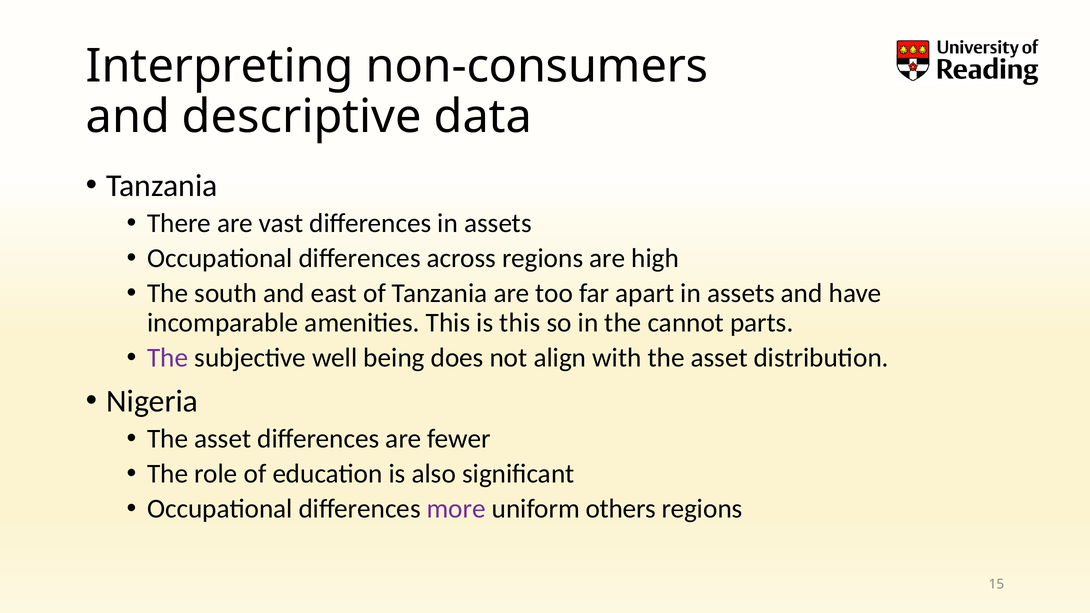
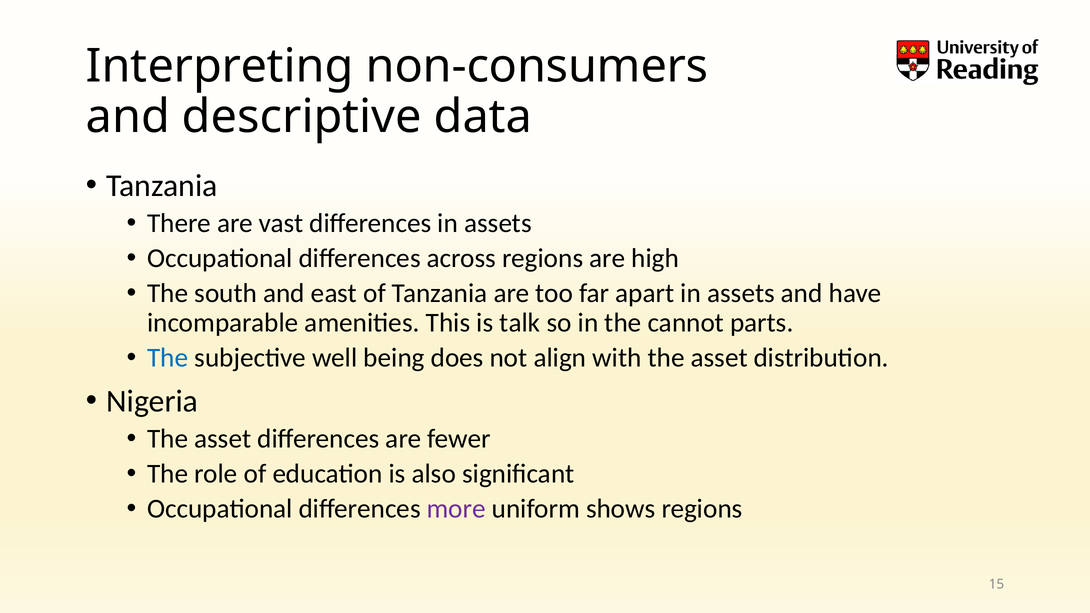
is this: this -> talk
The at (168, 358) colour: purple -> blue
others: others -> shows
